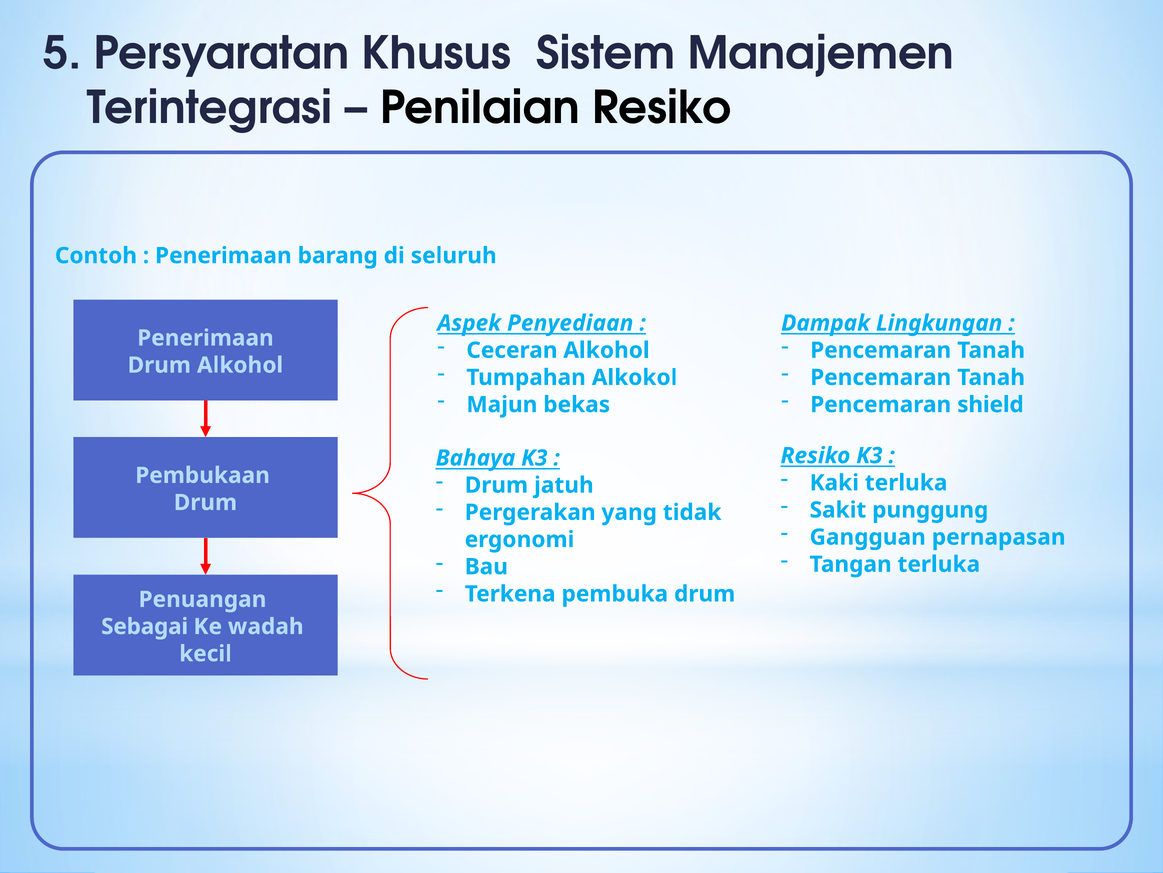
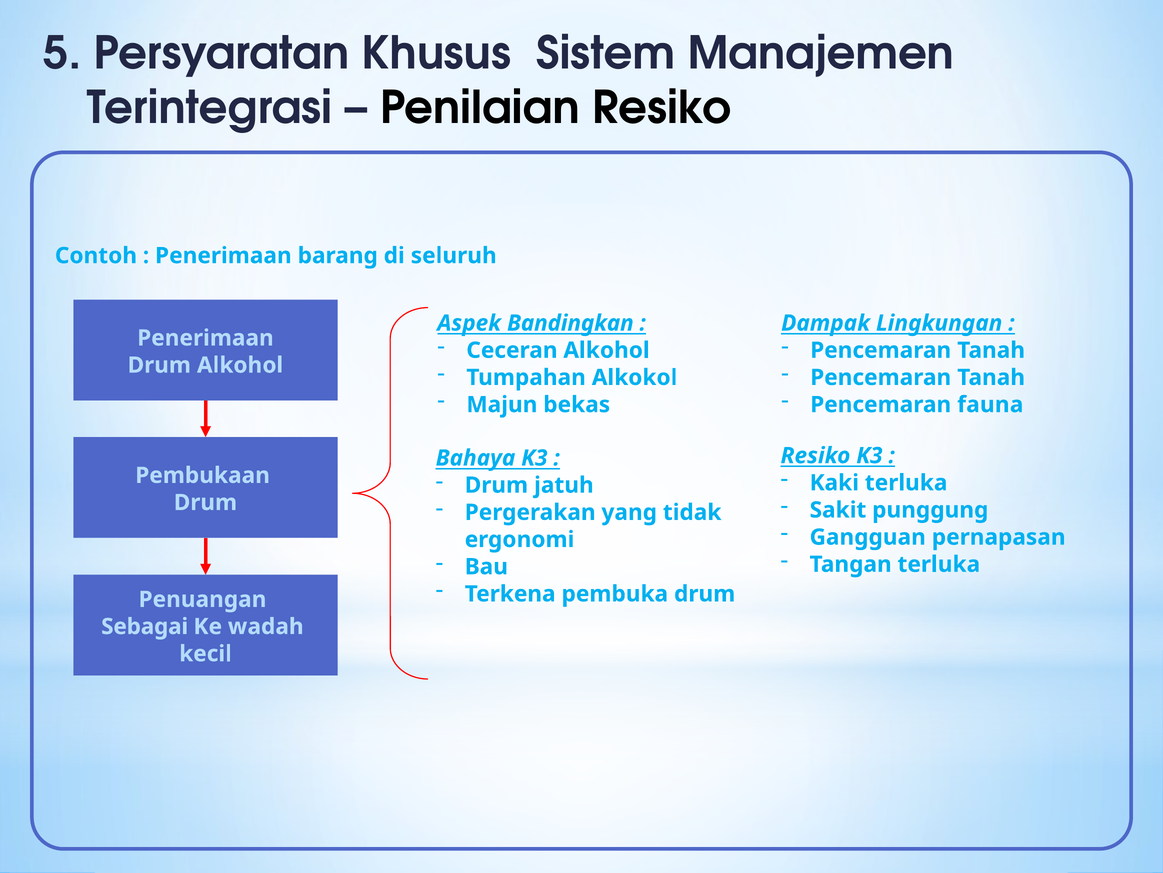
Penyediaan: Penyediaan -> Bandingkan
shield: shield -> fauna
